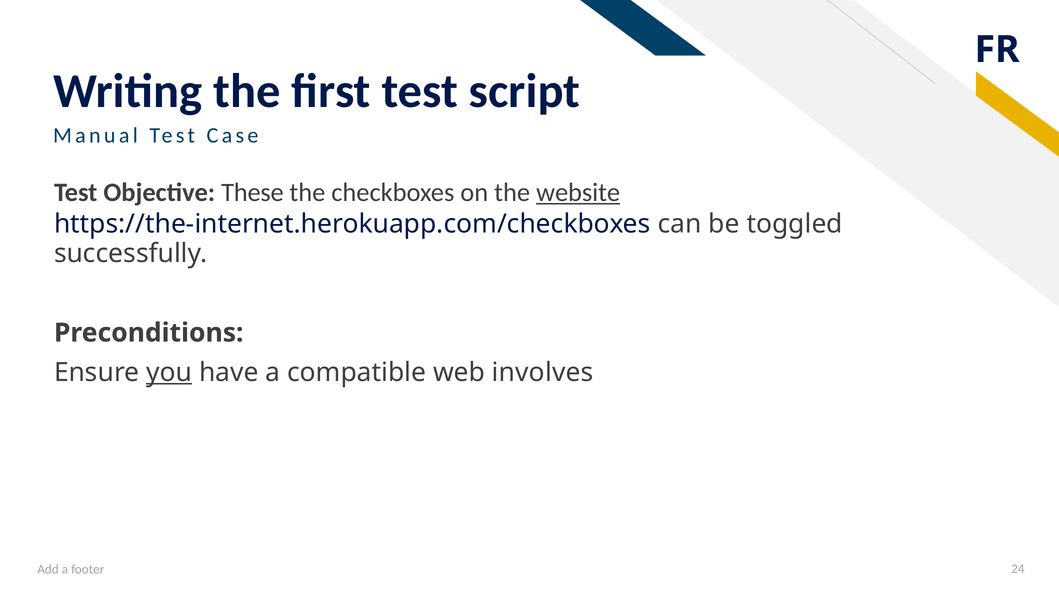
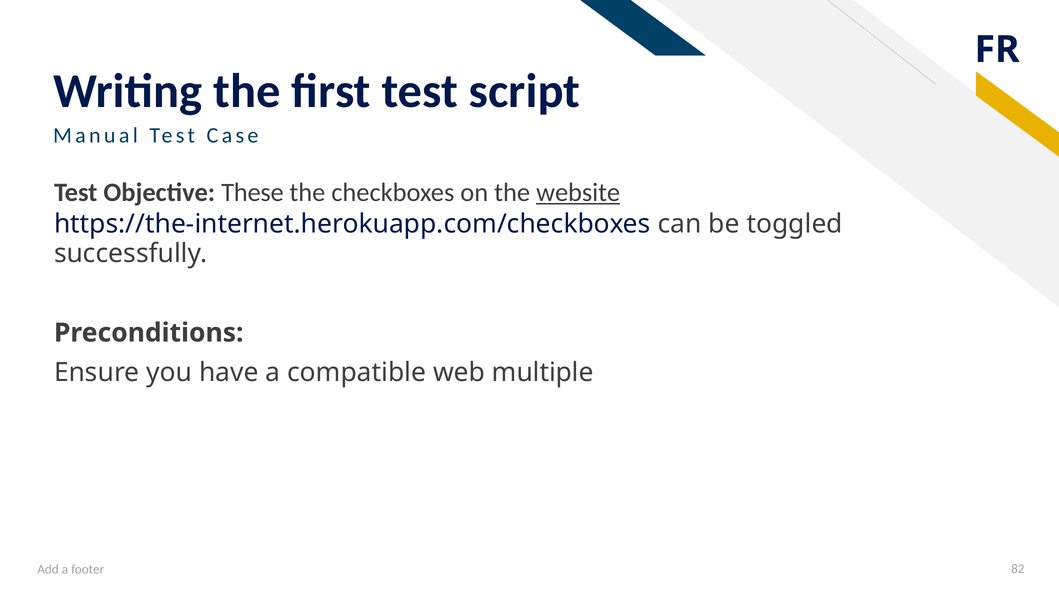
you underline: present -> none
involves: involves -> multiple
24: 24 -> 82
